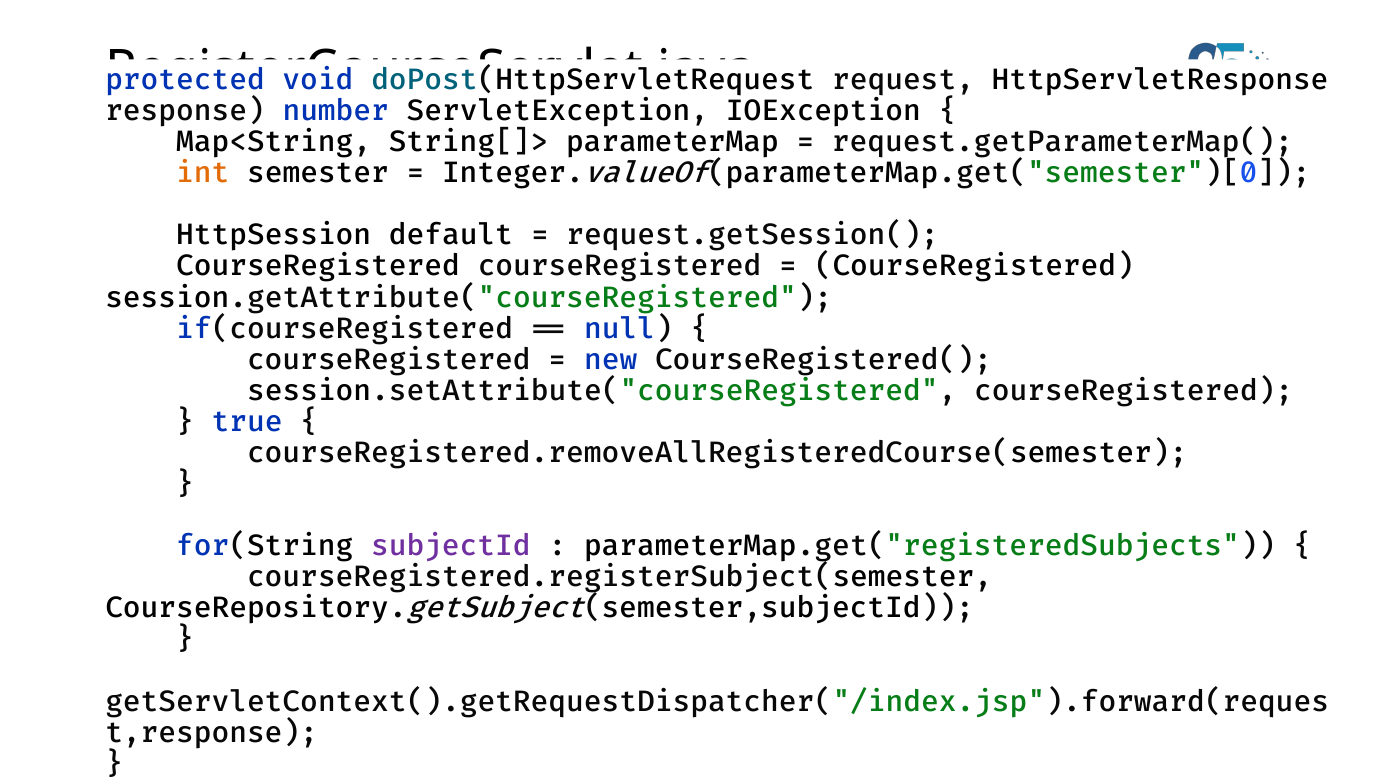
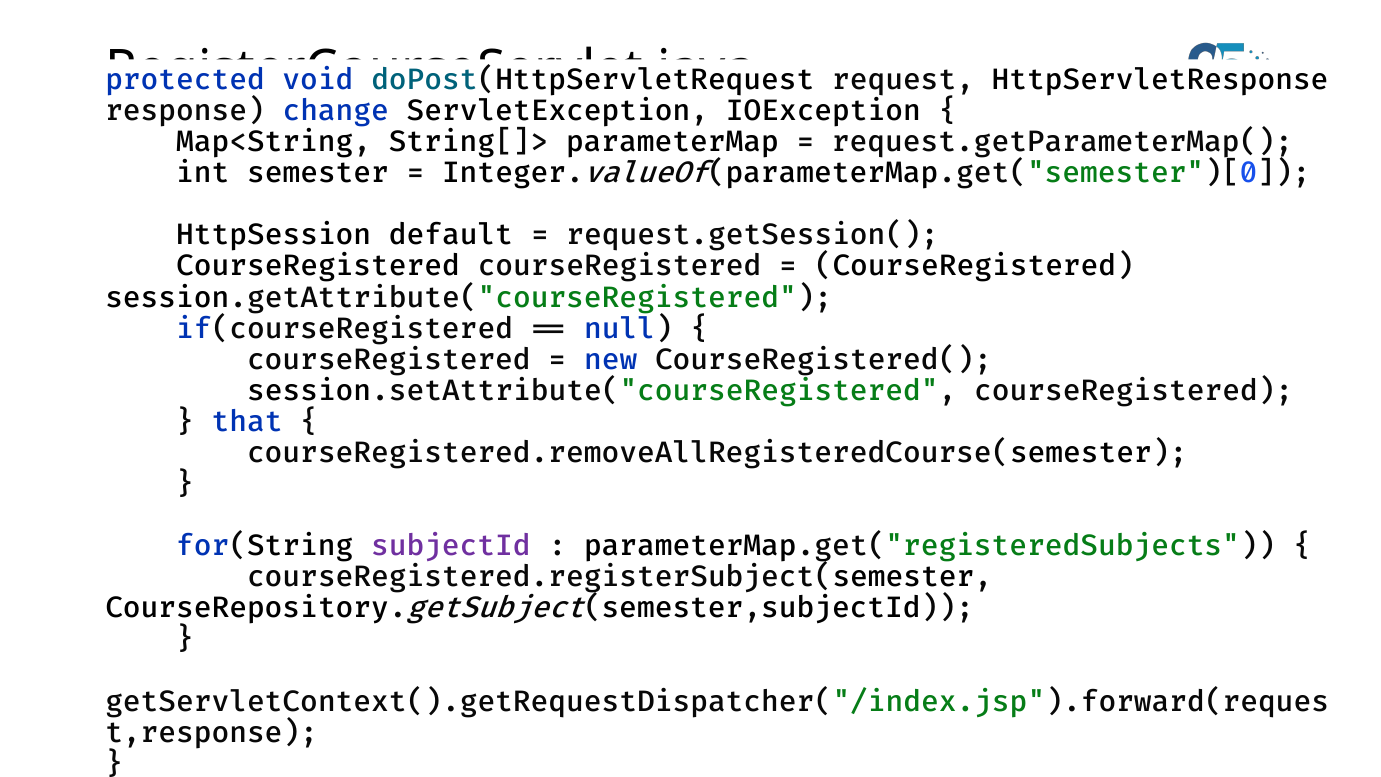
number: number -> change
int colour: orange -> black
true: true -> that
